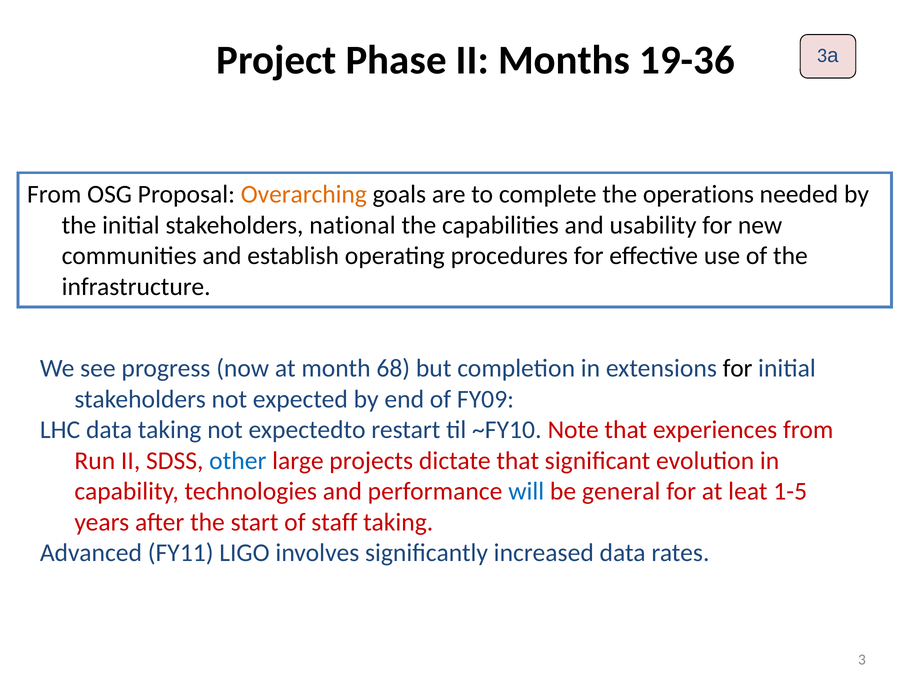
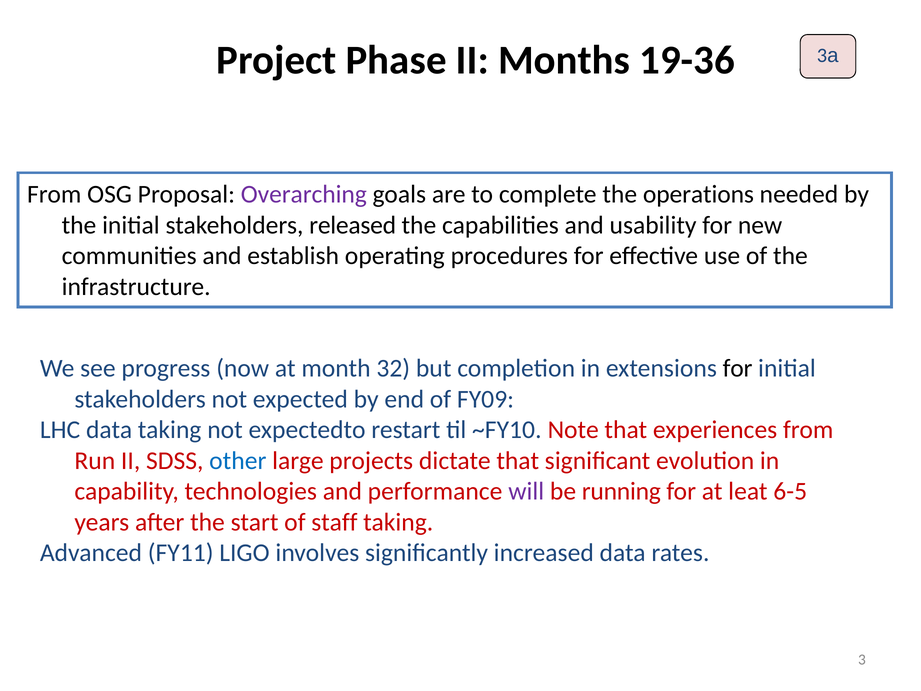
Overarching colour: orange -> purple
national: national -> released
68: 68 -> 32
will colour: blue -> purple
general: general -> running
1-5: 1-5 -> 6-5
